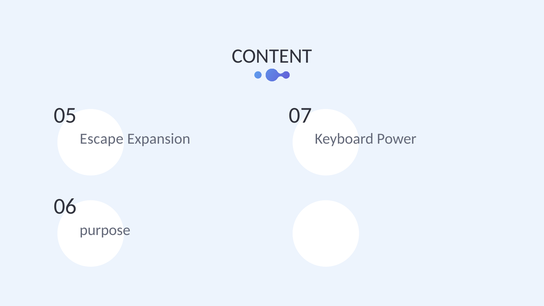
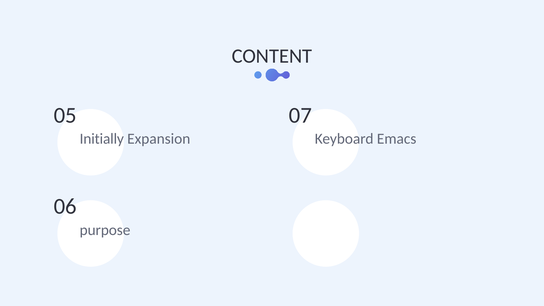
Escape: Escape -> Initially
Power: Power -> Emacs
